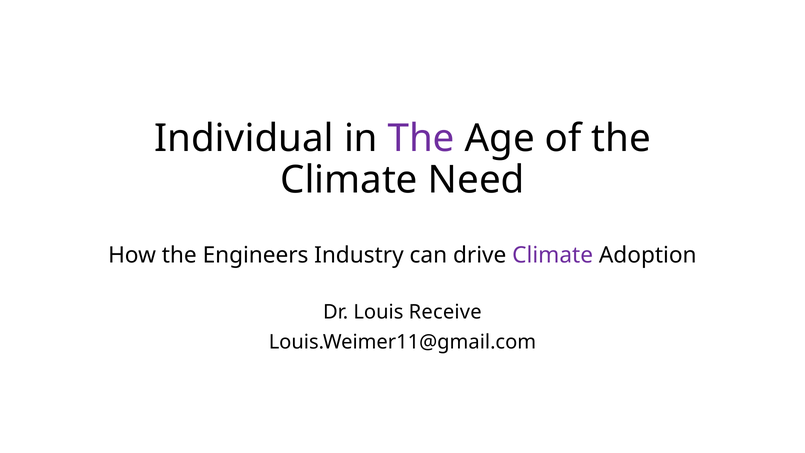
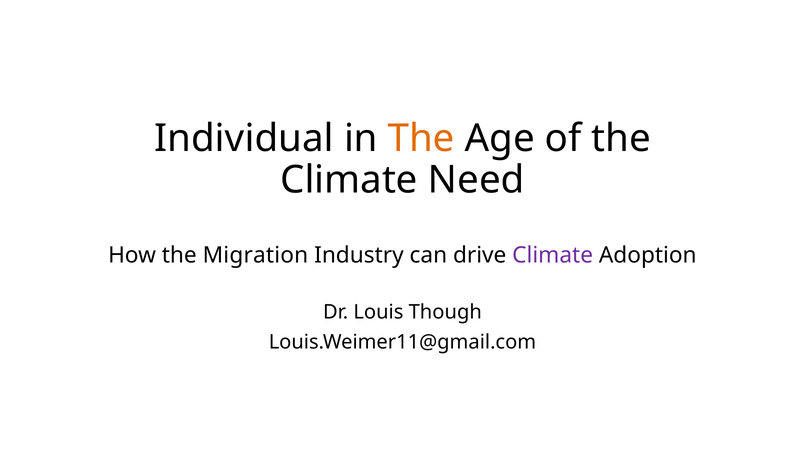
The at (421, 138) colour: purple -> orange
Engineers: Engineers -> Migration
Receive: Receive -> Though
